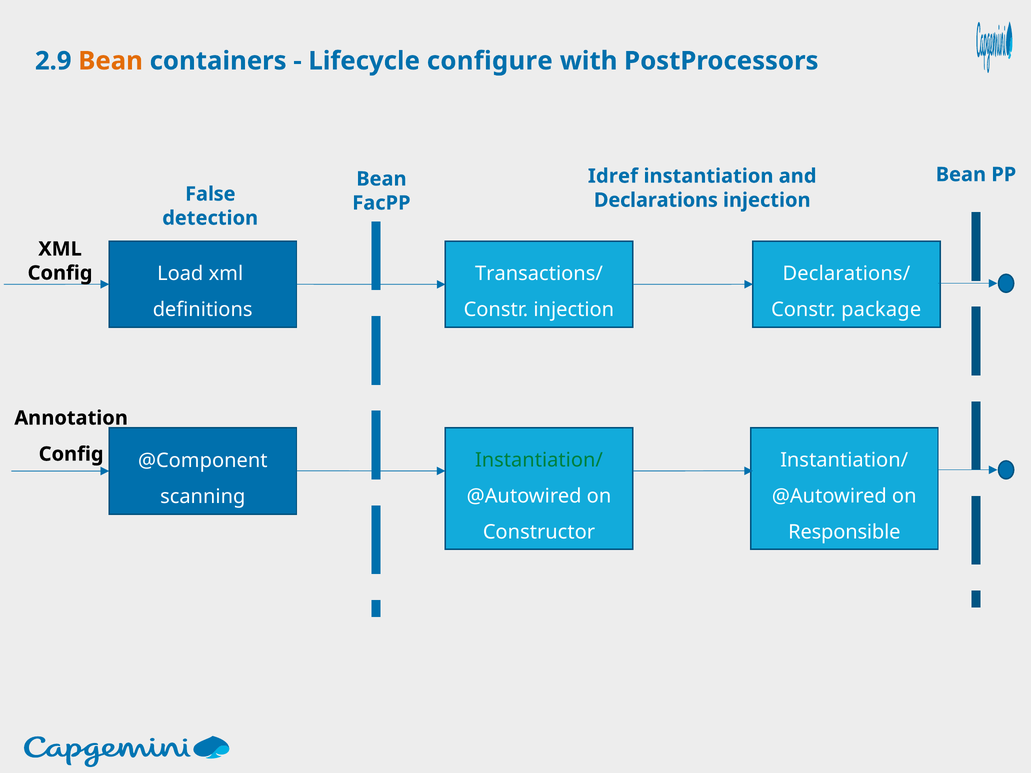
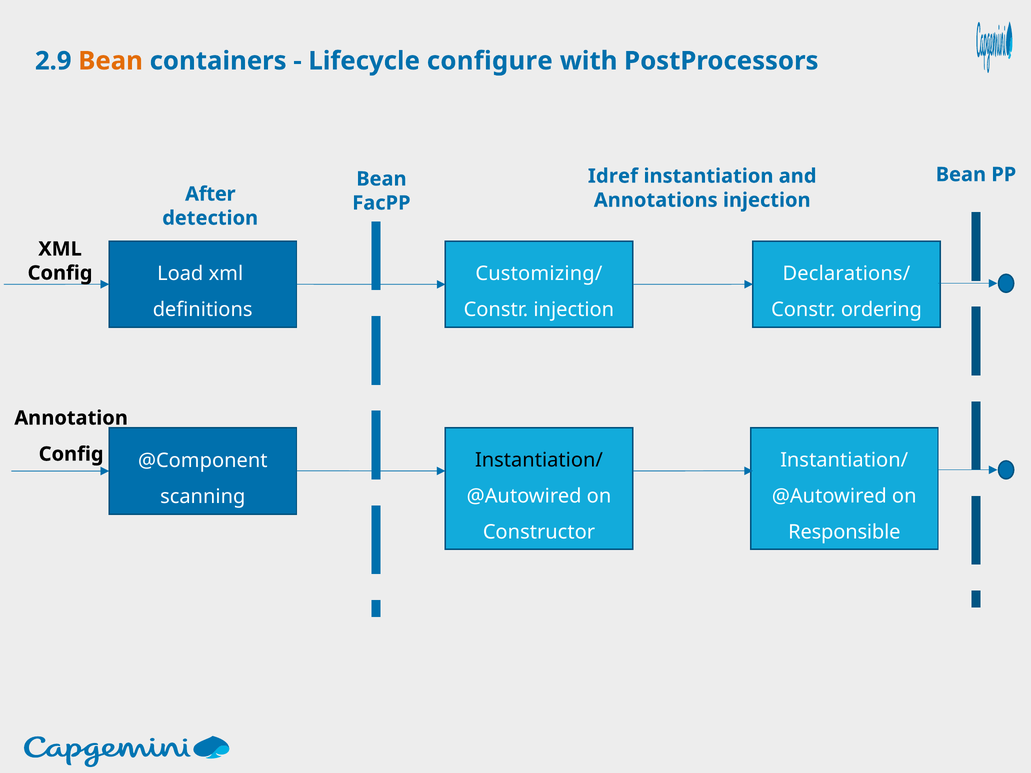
False: False -> After
Declarations: Declarations -> Annotations
Transactions/: Transactions/ -> Customizing/
package: package -> ordering
Instantiation/ at (539, 460) colour: green -> black
